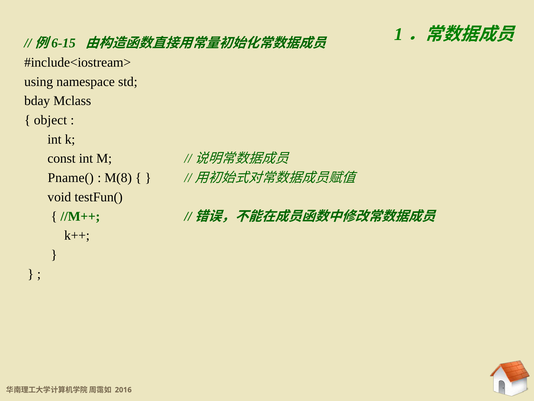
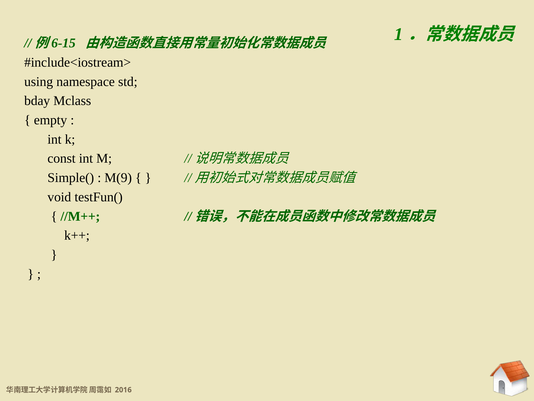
object: object -> empty
Pname(: Pname( -> Simple(
M(8: M(8 -> M(9
